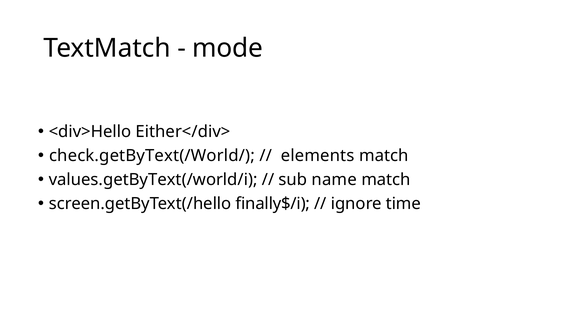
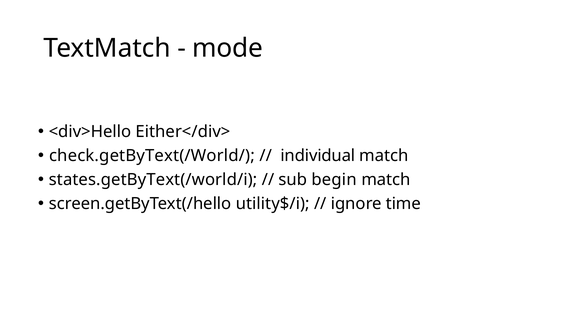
elements: elements -> individual
values.getByText(/world/i: values.getByText(/world/i -> states.getByText(/world/i
name: name -> begin
finally$/i: finally$/i -> utility$/i
